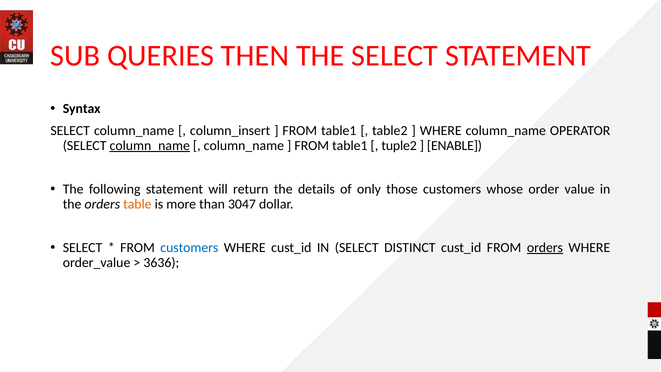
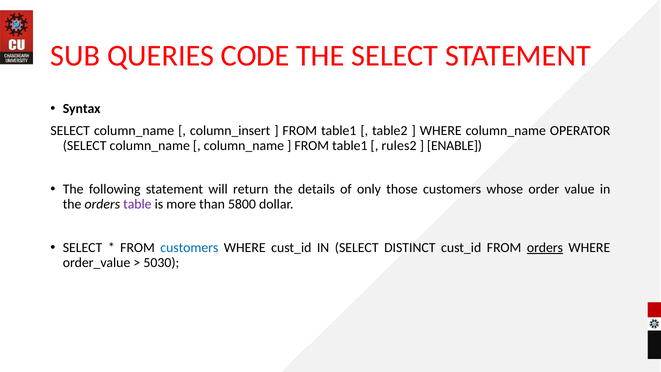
THEN: THEN -> CODE
column_name at (150, 146) underline: present -> none
tuple2: tuple2 -> rules2
table colour: orange -> purple
3047: 3047 -> 5800
3636: 3636 -> 5030
